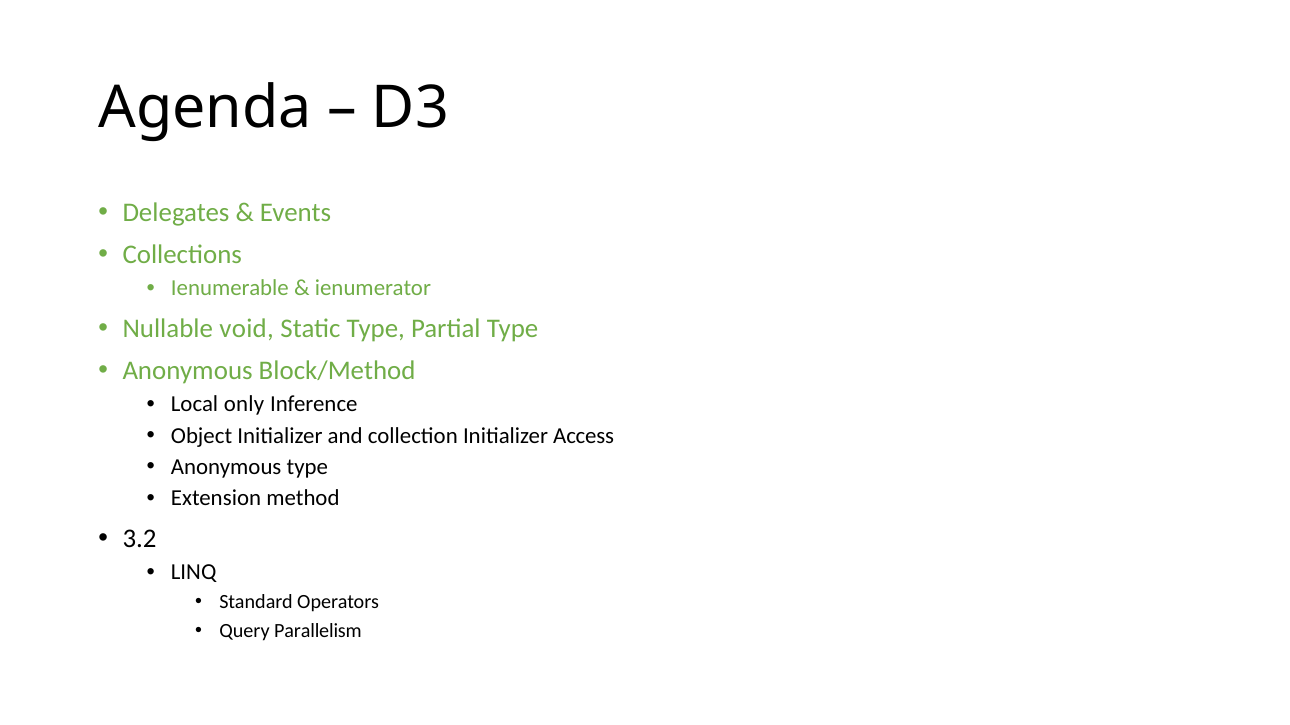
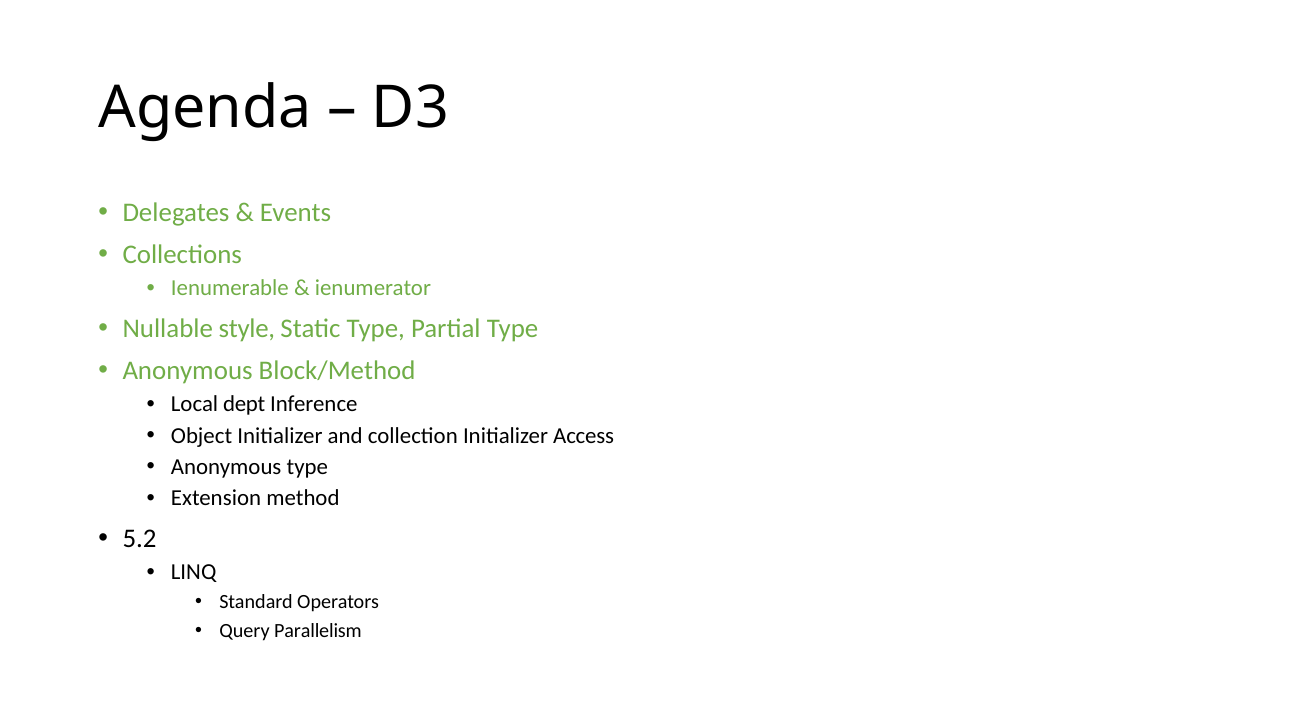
void: void -> style
only: only -> dept
3.2: 3.2 -> 5.2
